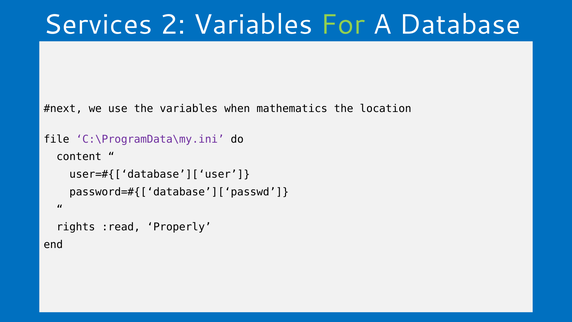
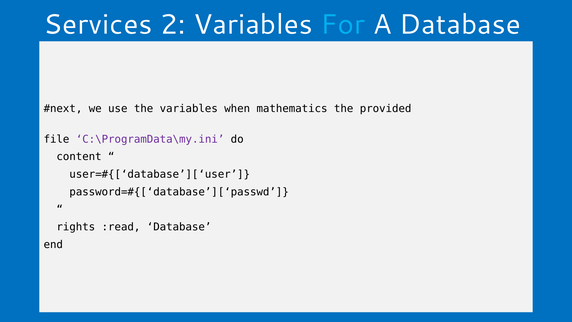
For colour: light green -> light blue
location: location -> provided
:read Properly: Properly -> Database
